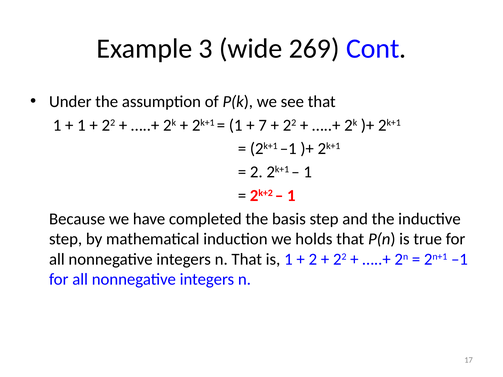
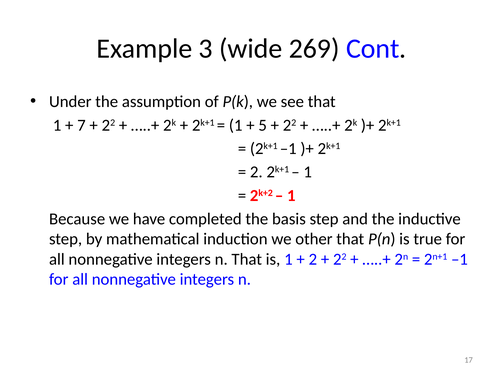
1 at (81, 125): 1 -> 7
7: 7 -> 5
holds: holds -> other
